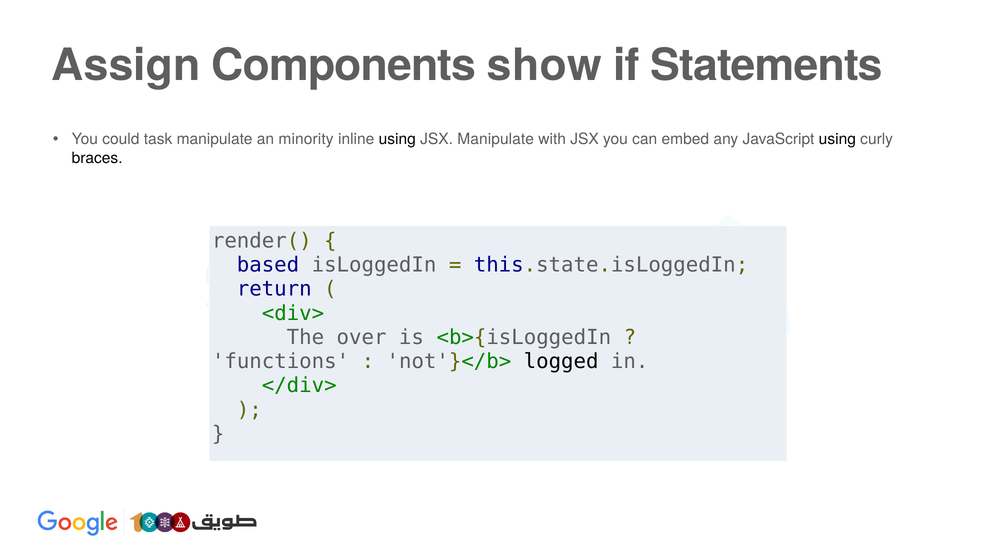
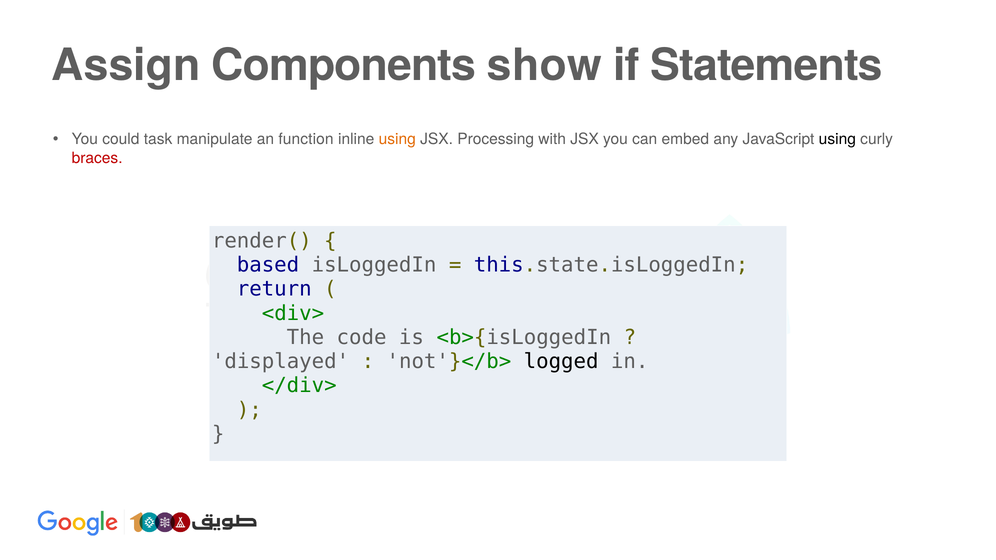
minority: minority -> function
using at (397, 139) colour: black -> orange
JSX Manipulate: Manipulate -> Processing
braces colour: black -> red
over: over -> code
functions: functions -> displayed
